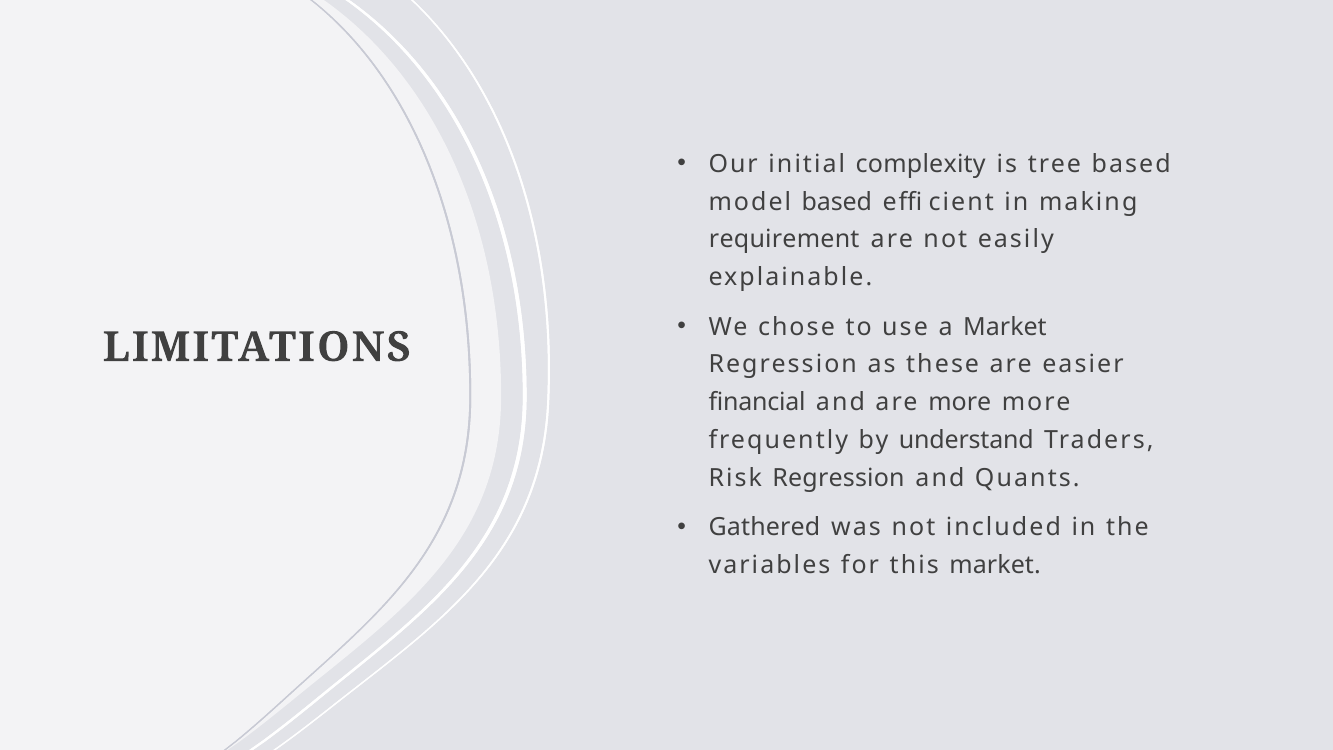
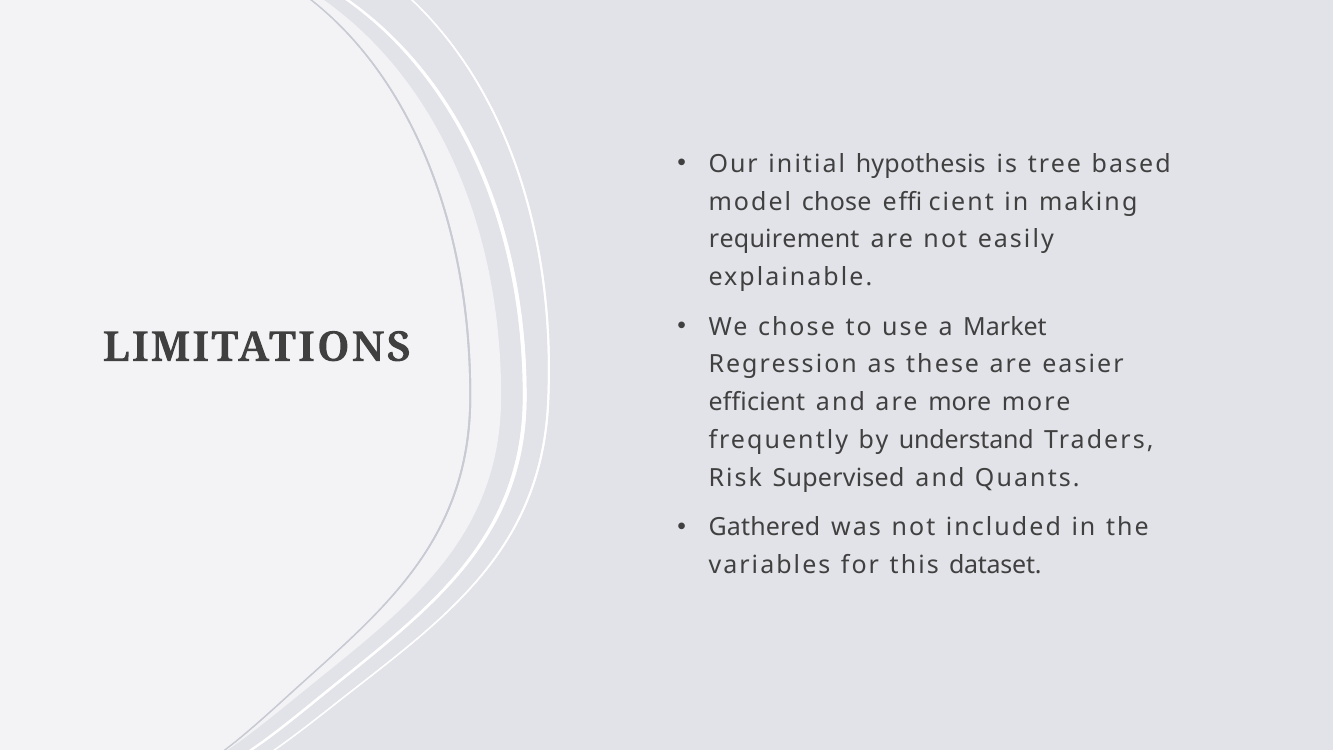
complexity: complexity -> hypothesis
model based: based -> chose
financial at (757, 402): financial -> efficient
Risk Regression: Regression -> Supervised
this market: market -> dataset
